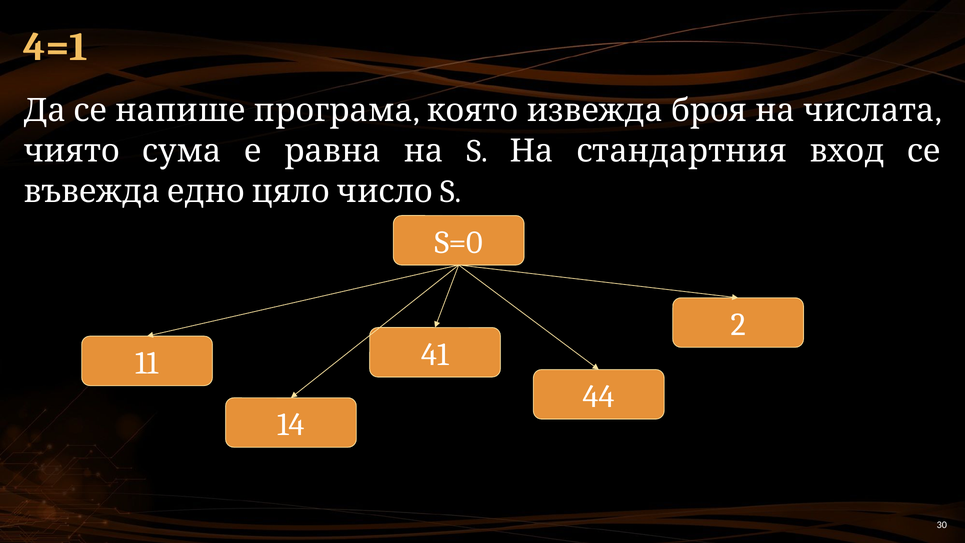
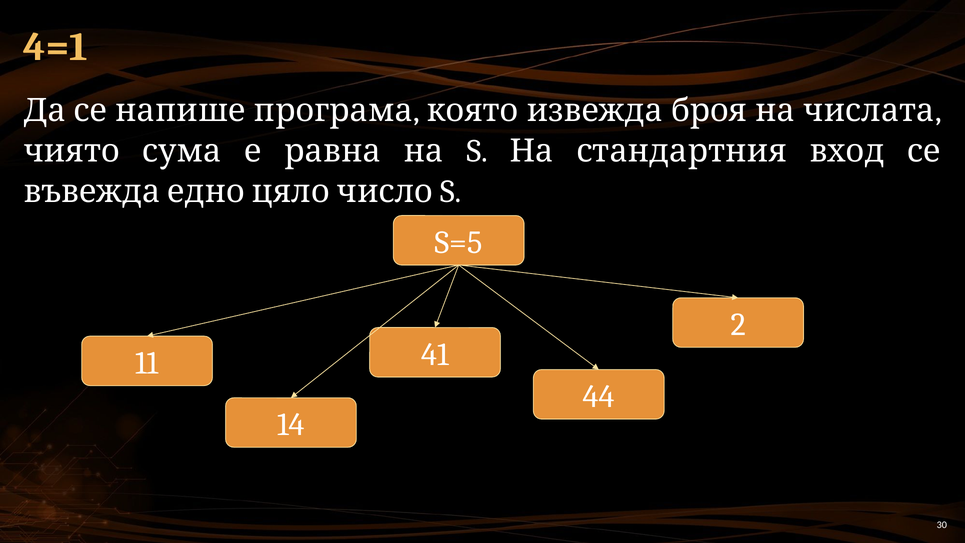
S=0: S=0 -> S=5
